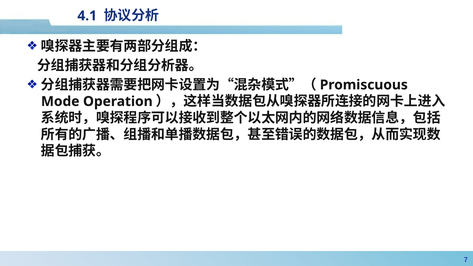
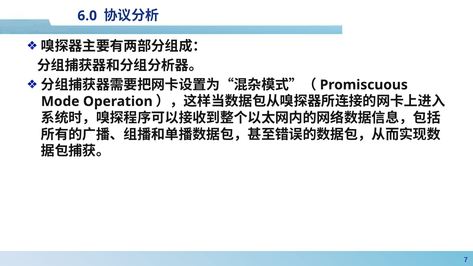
4.1: 4.1 -> 6.0
